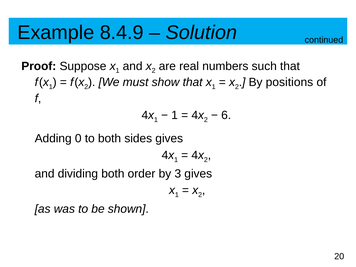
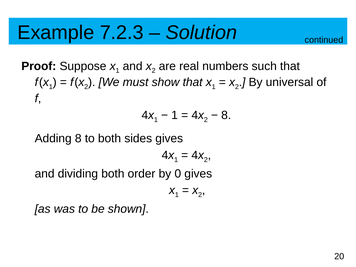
8.4.9: 8.4.9 -> 7.2.3
positions: positions -> universal
6 at (226, 115): 6 -> 8
Adding 0: 0 -> 8
3: 3 -> 0
